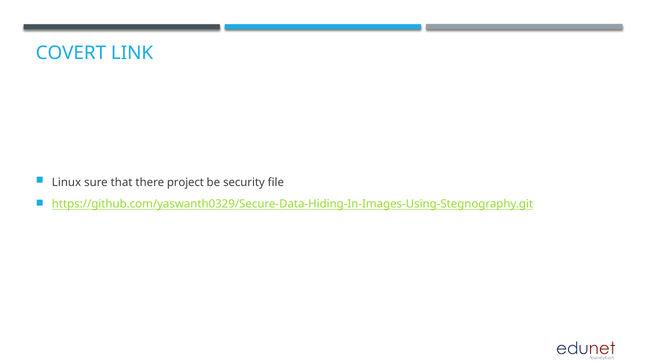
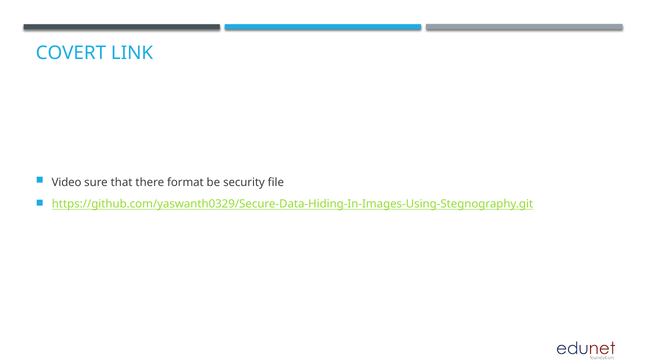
Linux: Linux -> Video
project: project -> format
